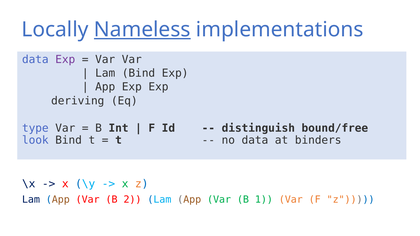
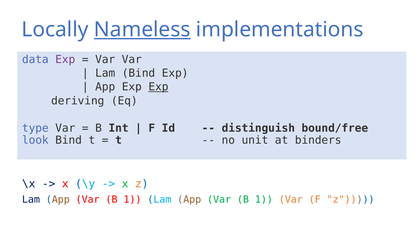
Exp at (158, 87) underline: none -> present
no data: data -> unit
2 at (132, 200): 2 -> 1
